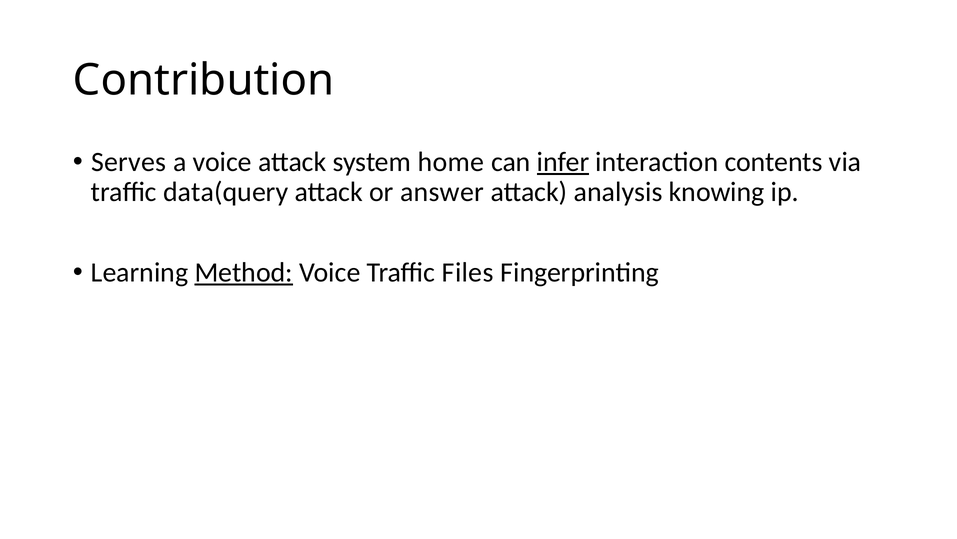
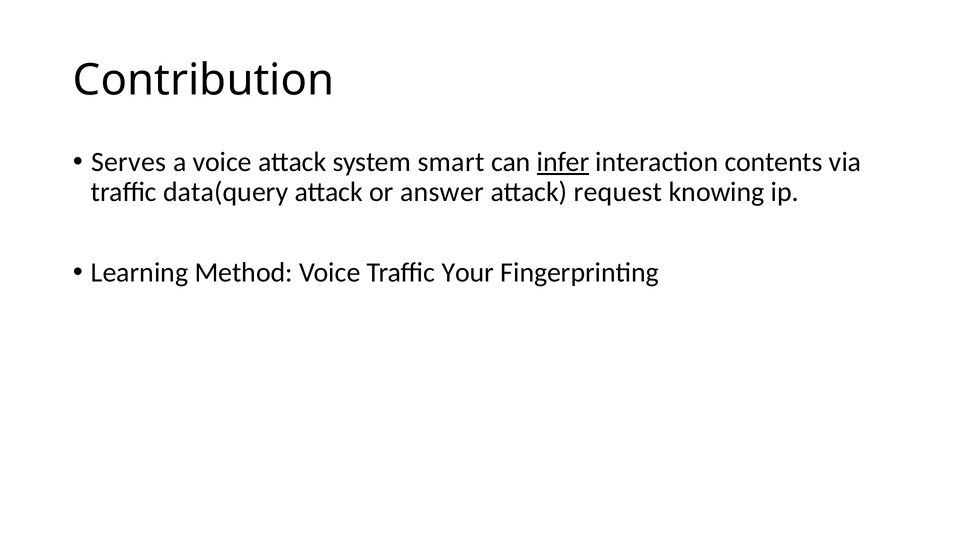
home: home -> smart
analysis: analysis -> request
Method underline: present -> none
Files: Files -> Your
